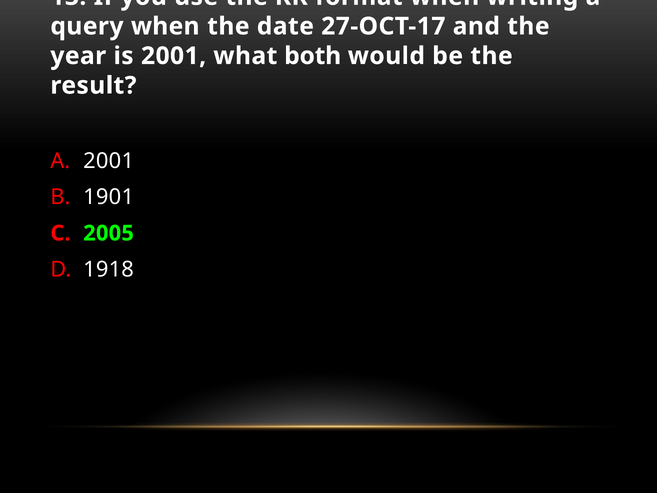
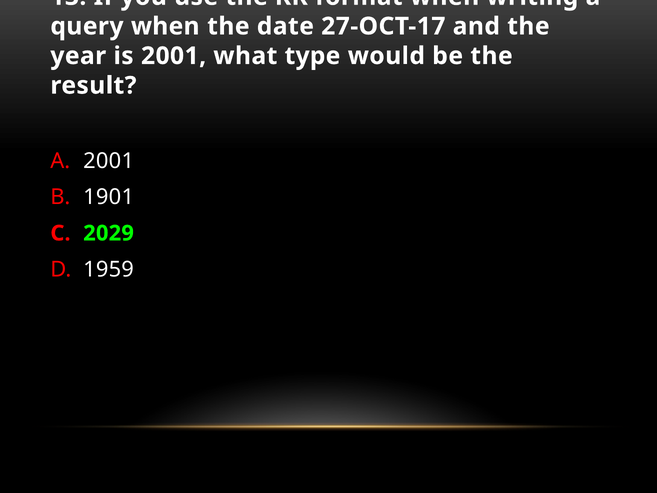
both: both -> type
2005: 2005 -> 2029
1918: 1918 -> 1959
